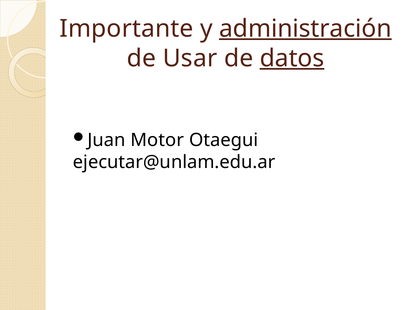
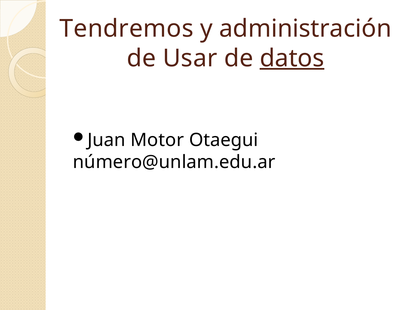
Importante: Importante -> Tendremos
administración underline: present -> none
ejecutar@unlam.edu.ar: ejecutar@unlam.edu.ar -> número@unlam.edu.ar
